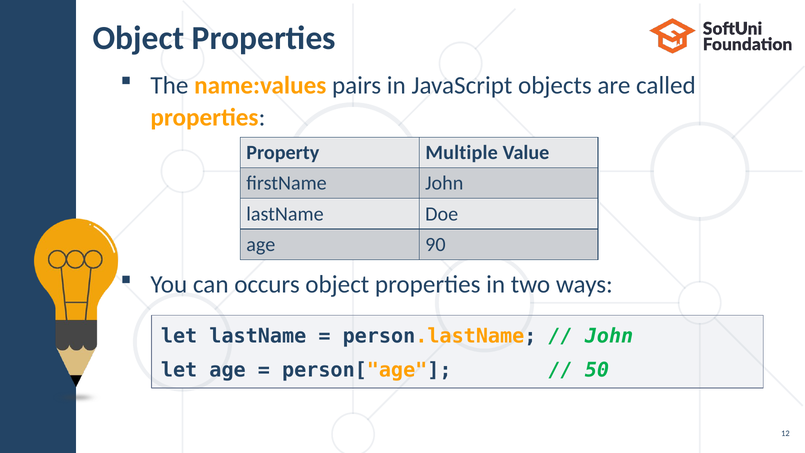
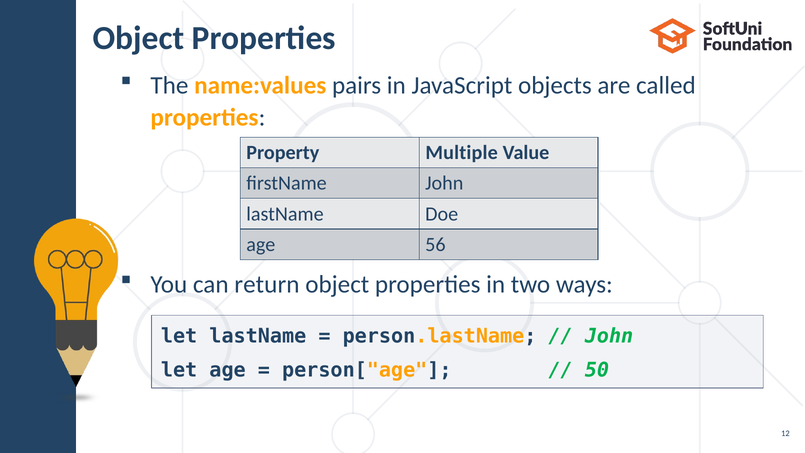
90: 90 -> 56
occurs: occurs -> return
